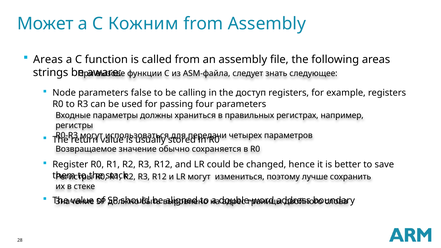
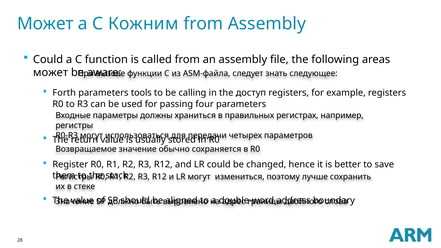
Areas at (48, 60): Areas -> Could
strings at (51, 73): strings -> может
Node: Node -> Forth
false: false -> tools
